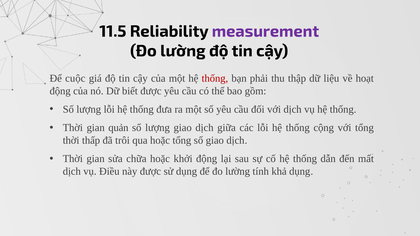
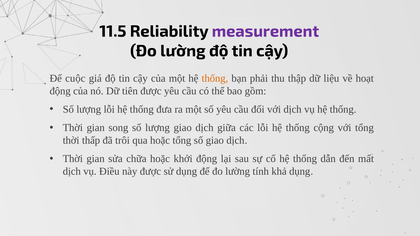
thống at (215, 78) colour: red -> orange
biết: biết -> tiên
quản: quản -> song
